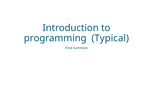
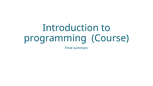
Typical: Typical -> Course
